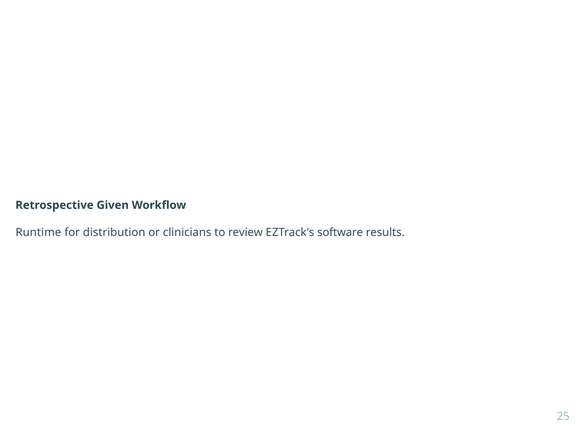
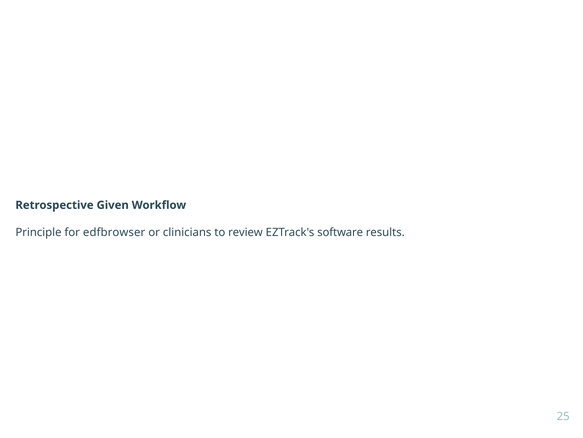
Runtime: Runtime -> Principle
distribution: distribution -> edfbrowser
